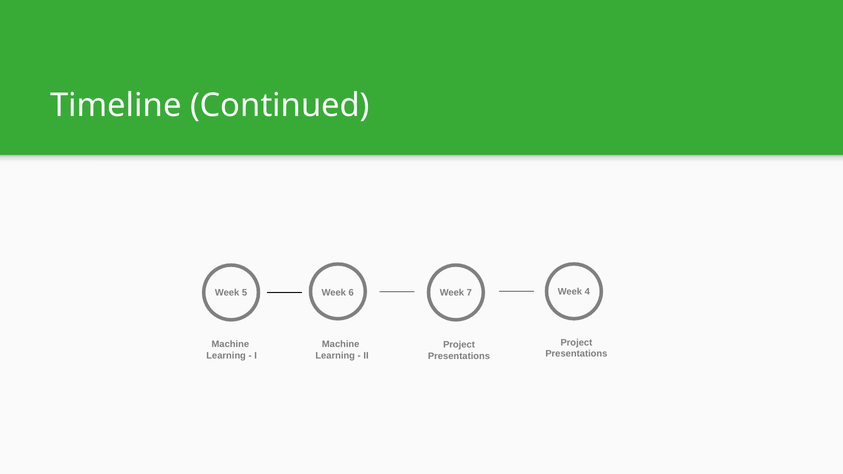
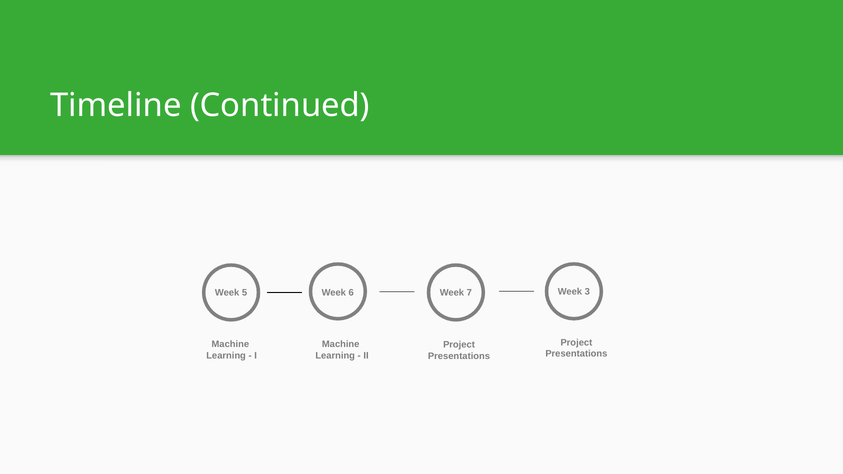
4: 4 -> 3
